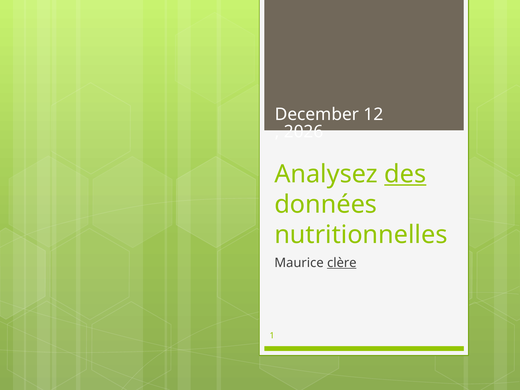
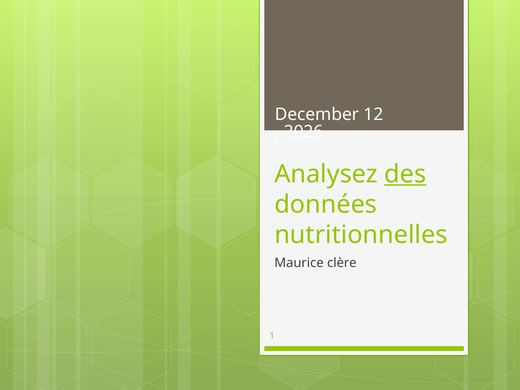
clère underline: present -> none
